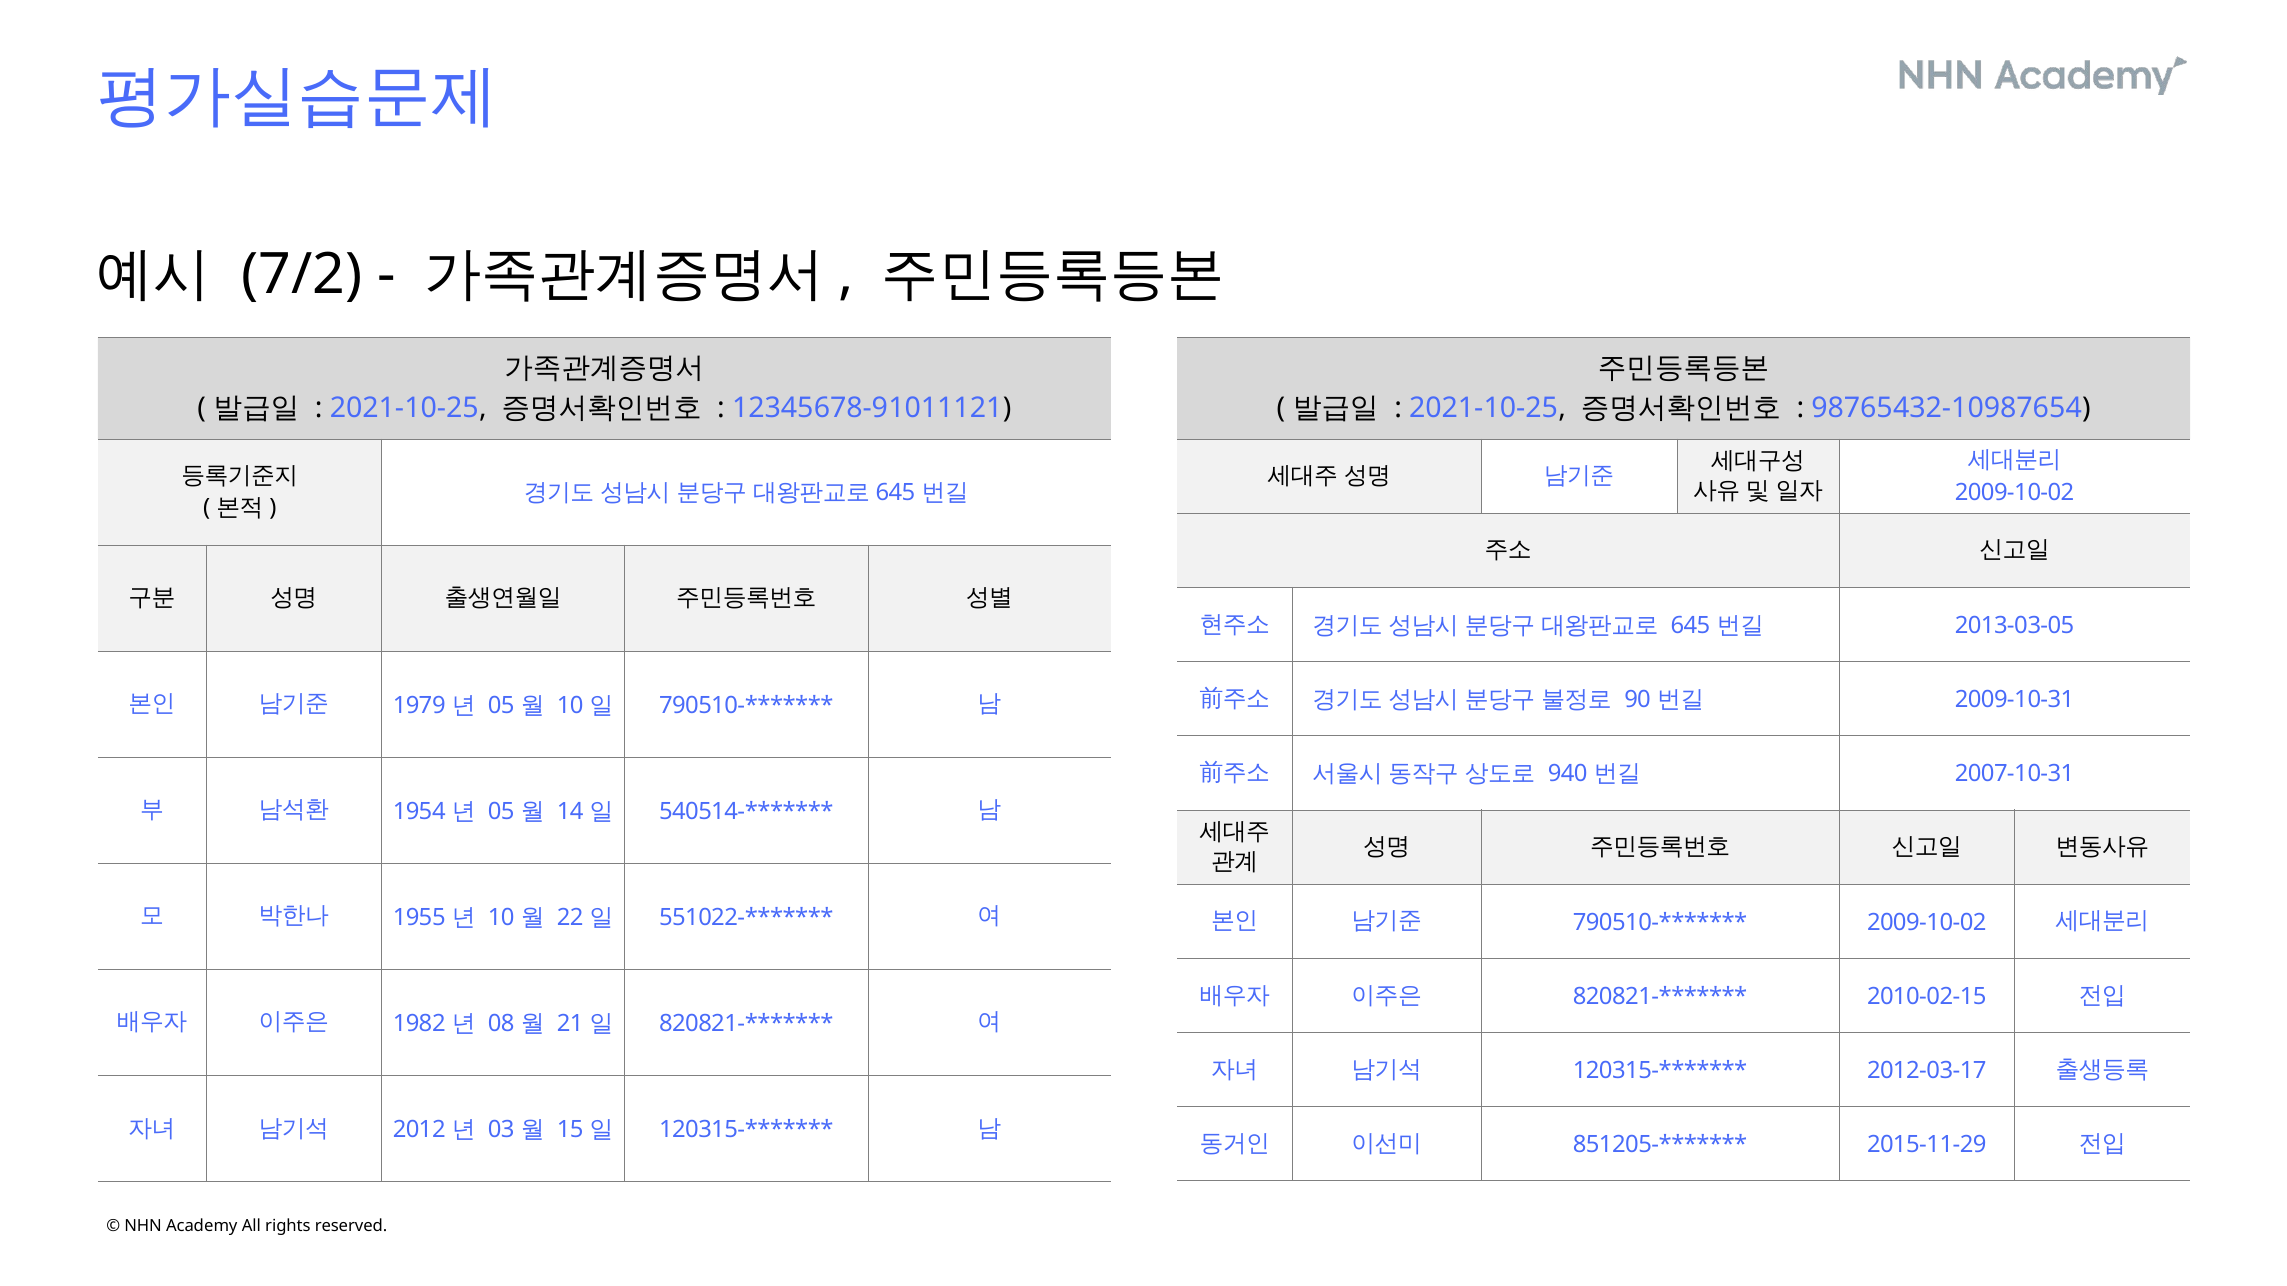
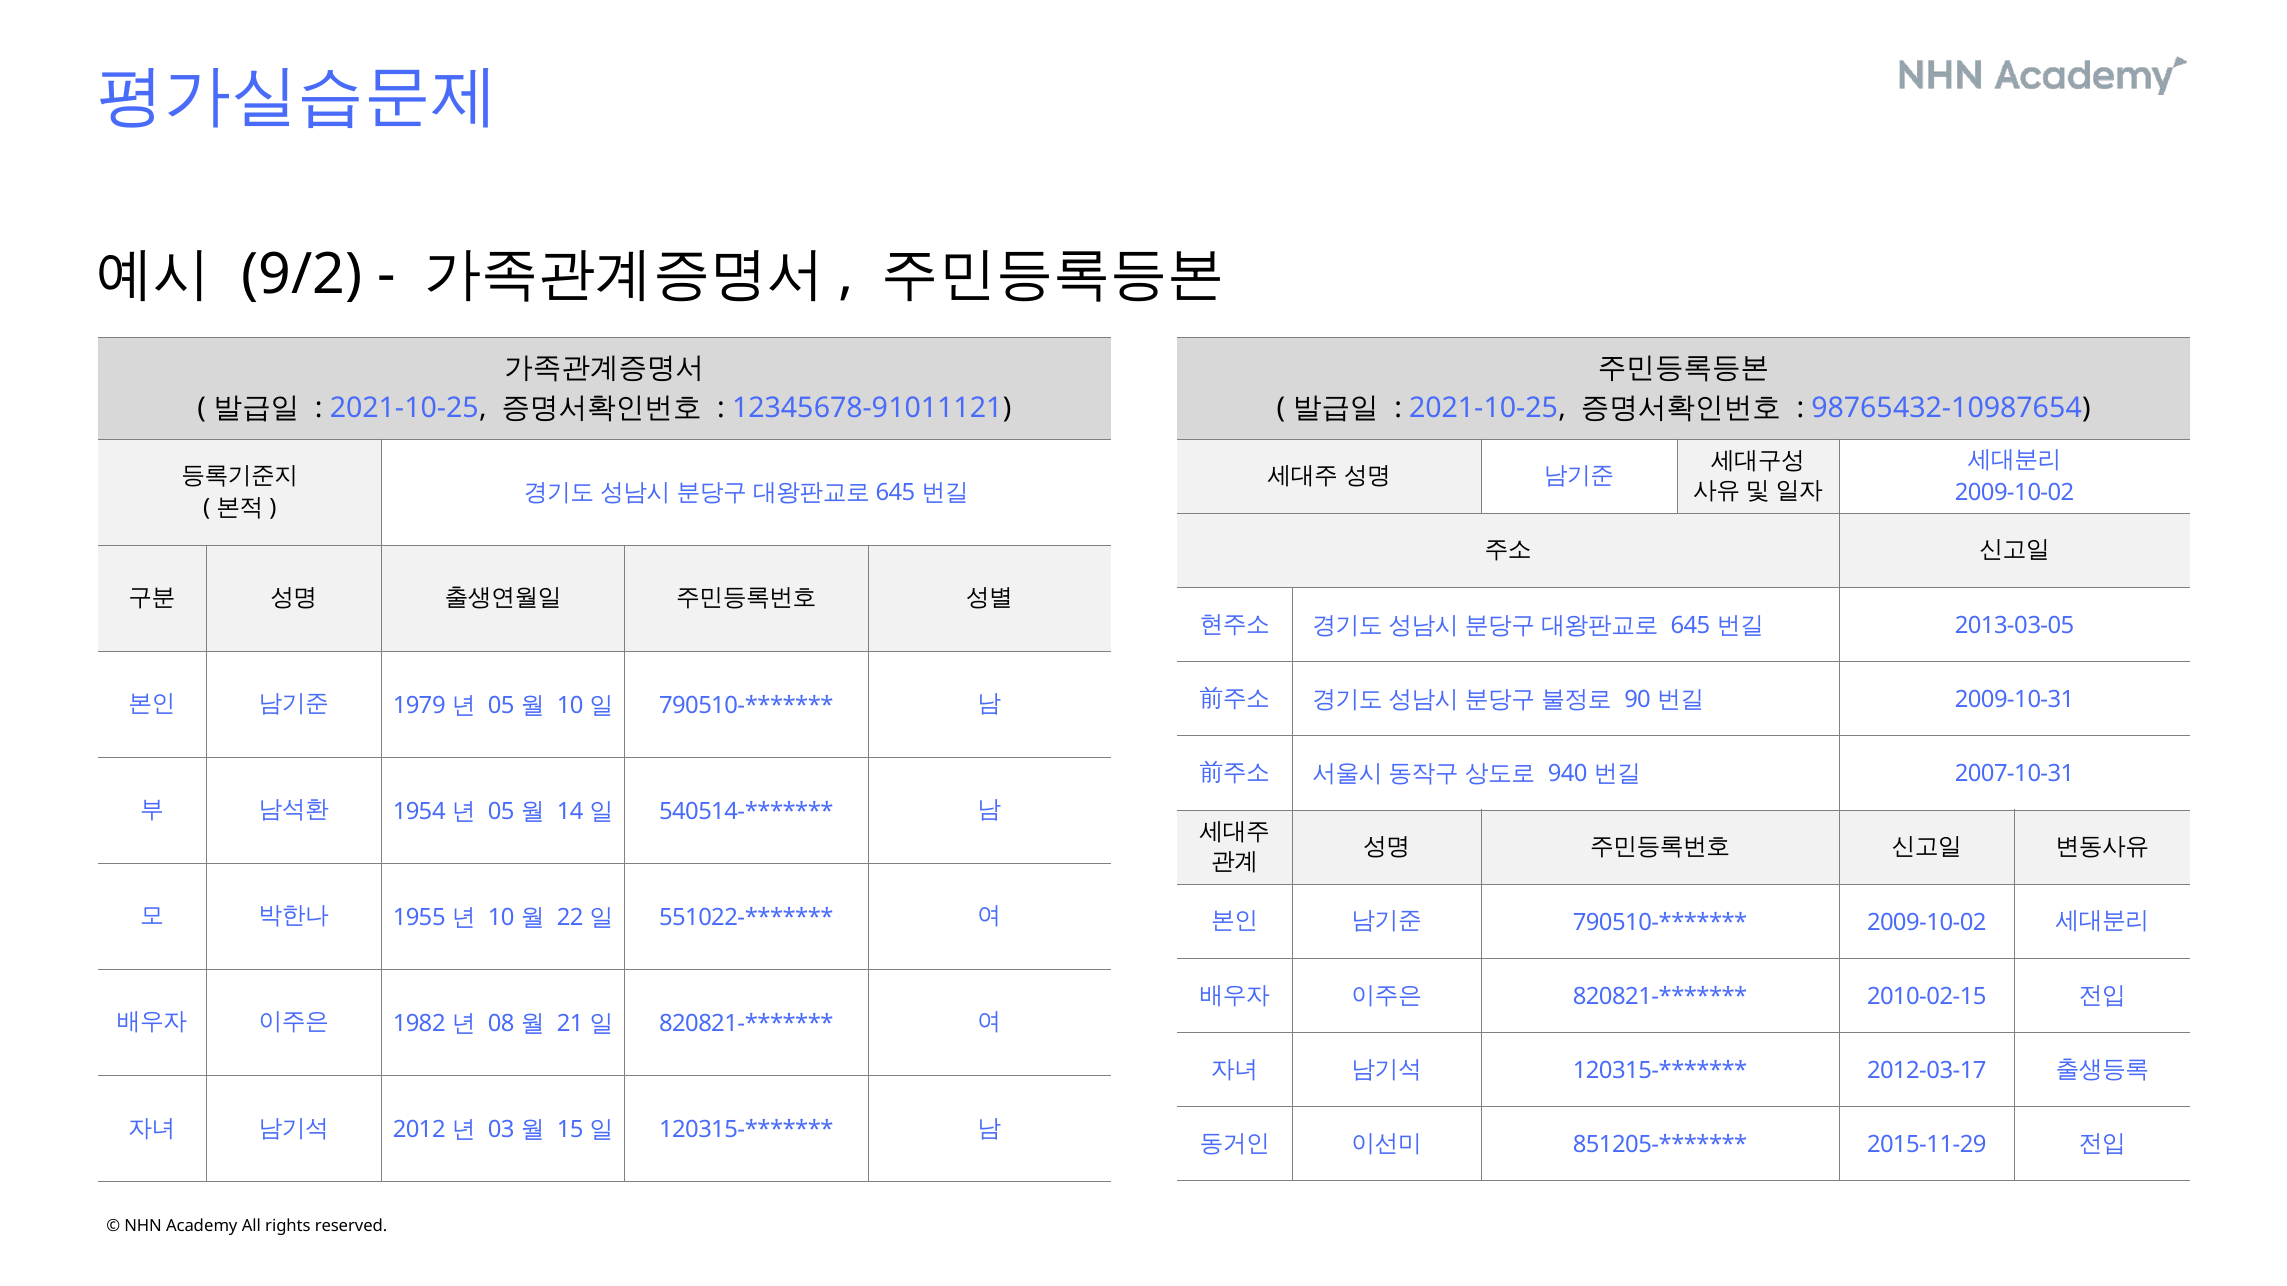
7/2: 7/2 -> 9/2
